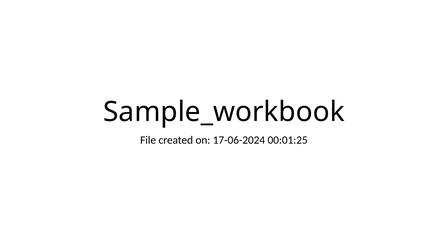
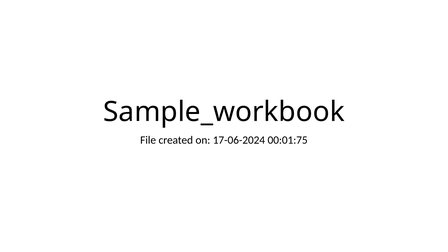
00:01:25: 00:01:25 -> 00:01:75
